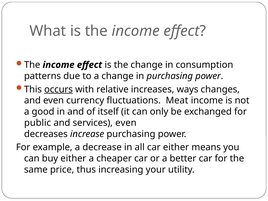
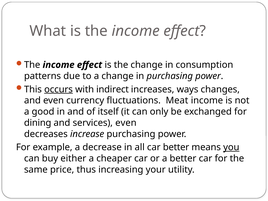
relative: relative -> indirect
public: public -> dining
car either: either -> better
you underline: none -> present
